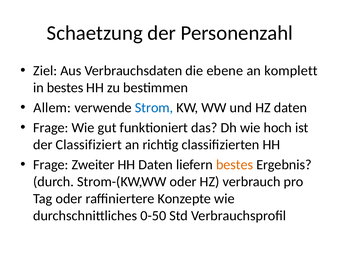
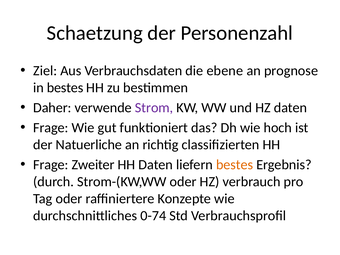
komplett: komplett -> prognose
Allem: Allem -> Daher
Strom colour: blue -> purple
Classifiziert: Classifiziert -> Natuerliche
0-50: 0-50 -> 0-74
